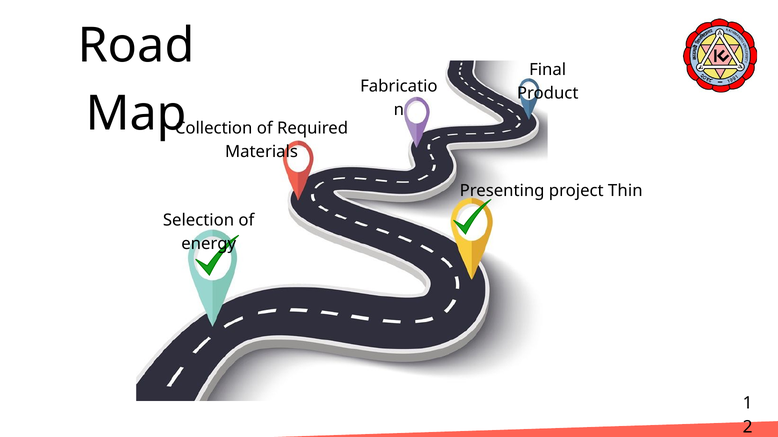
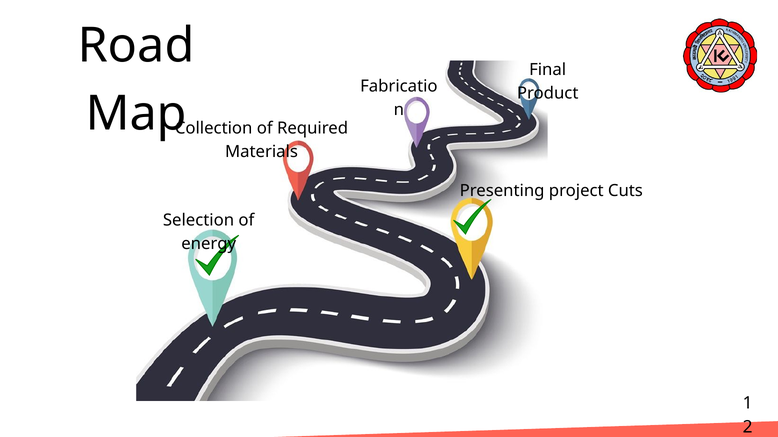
Thin: Thin -> Cuts
